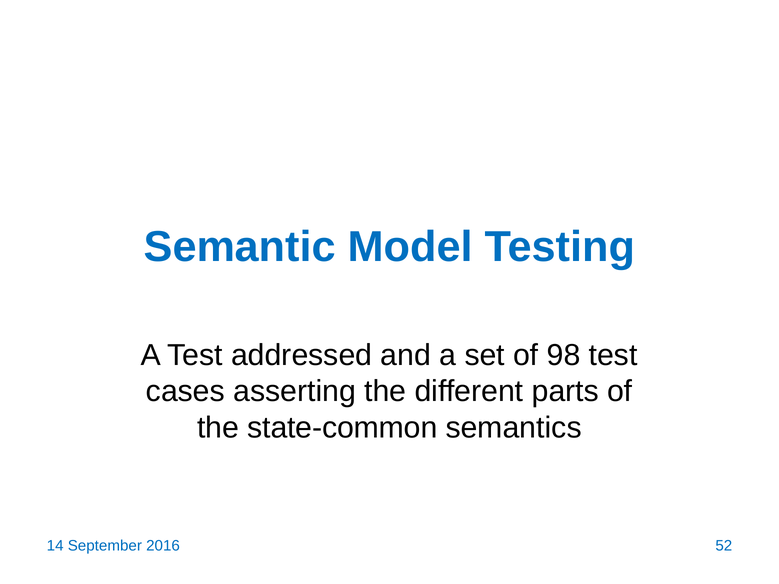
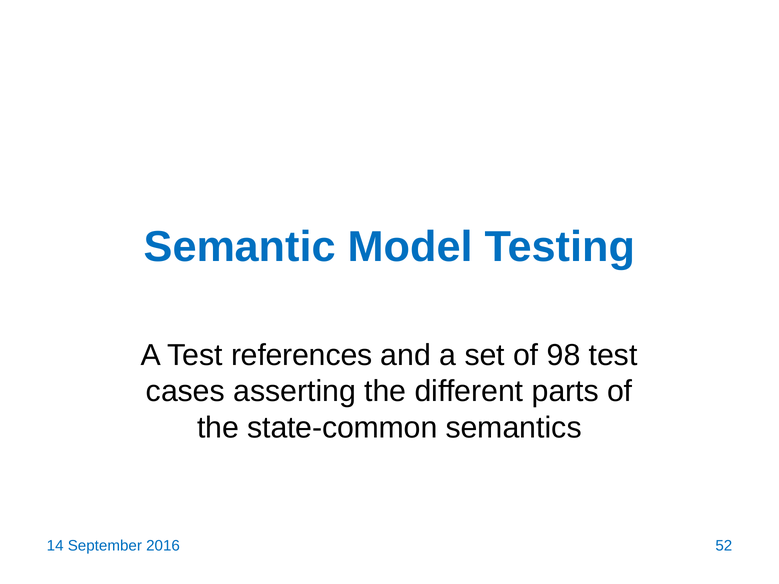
addressed: addressed -> references
